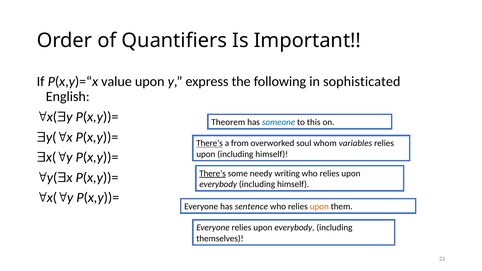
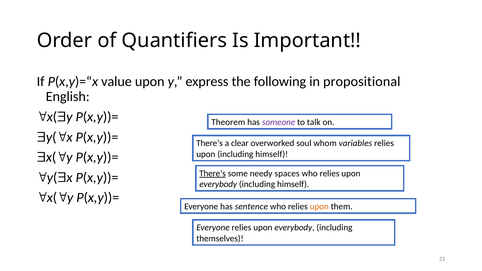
sophisticated: sophisticated -> propositional
someone colour: blue -> purple
this: this -> talk
There’s at (210, 143) underline: present -> none
from: from -> clear
writing: writing -> spaces
